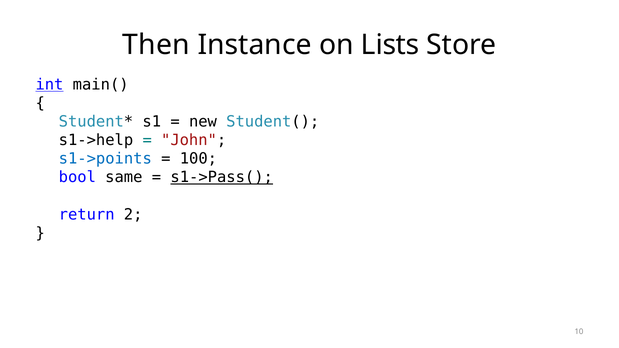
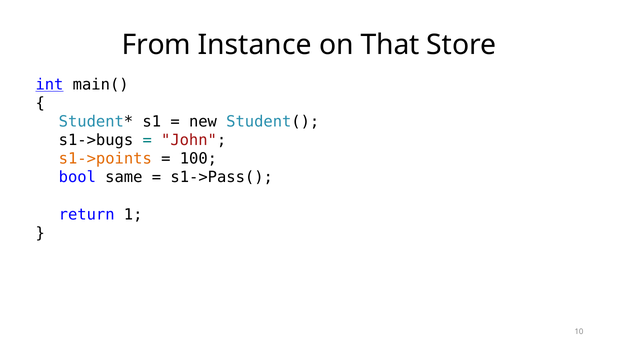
Then: Then -> From
Lists: Lists -> That
s1->help: s1->help -> s1->bugs
s1->points colour: blue -> orange
s1->Pass( underline: present -> none
2: 2 -> 1
